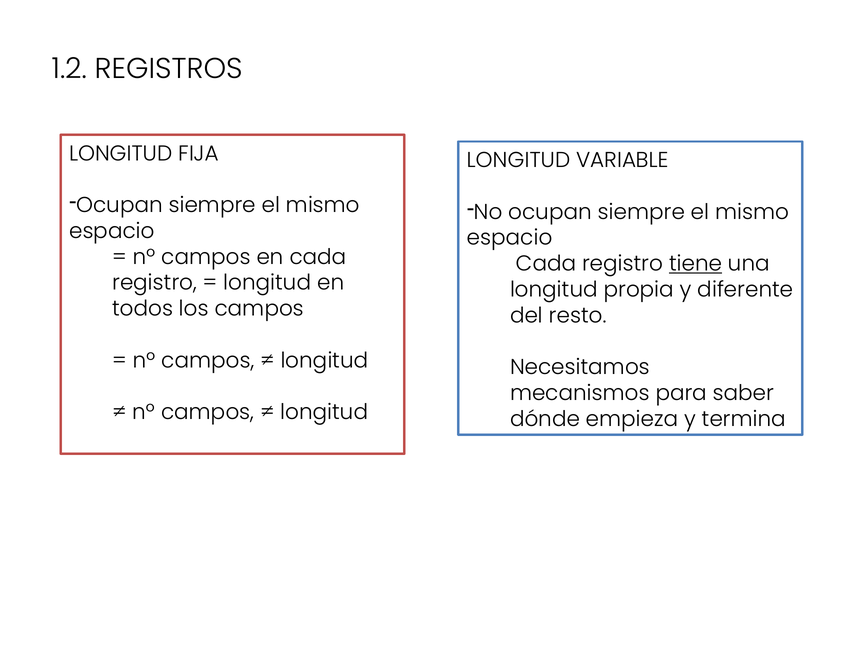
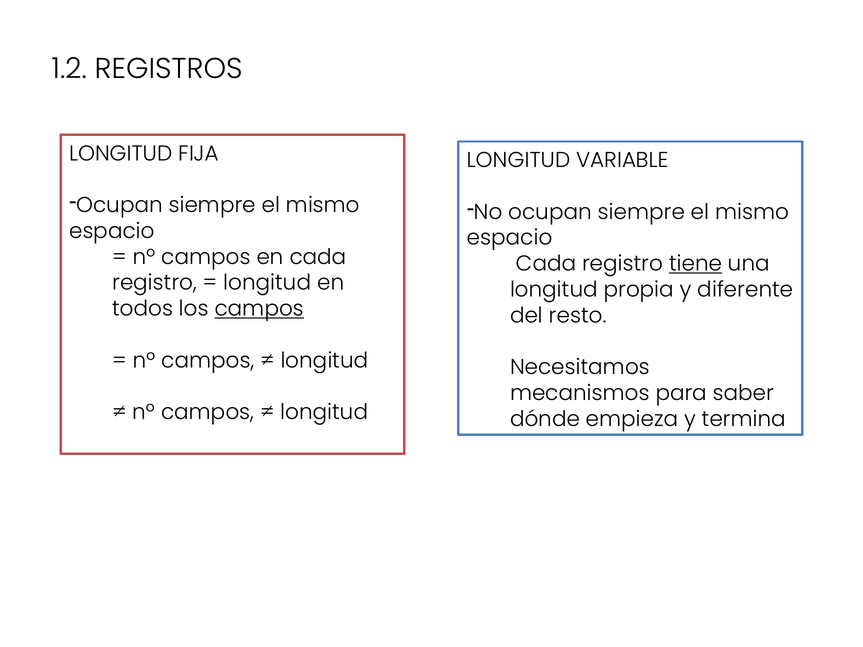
campos at (259, 309) underline: none -> present
